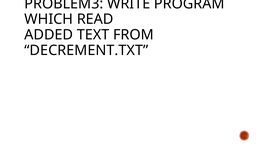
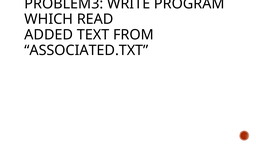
DECREMENT.TXT: DECREMENT.TXT -> ASSOCIATED.TXT
